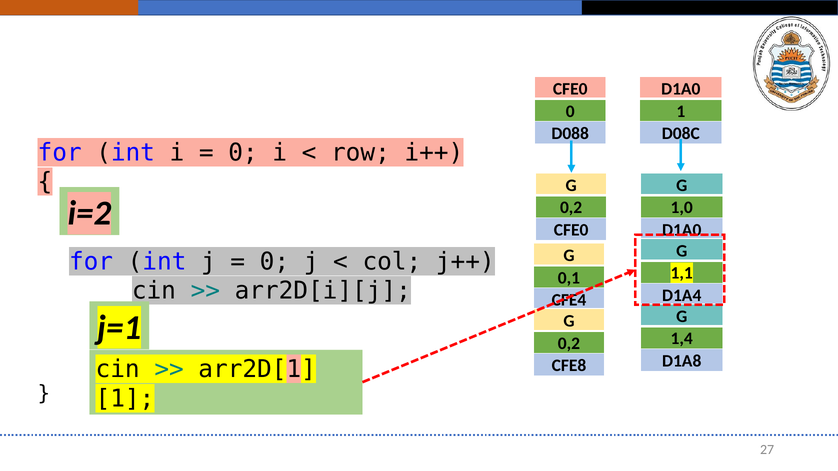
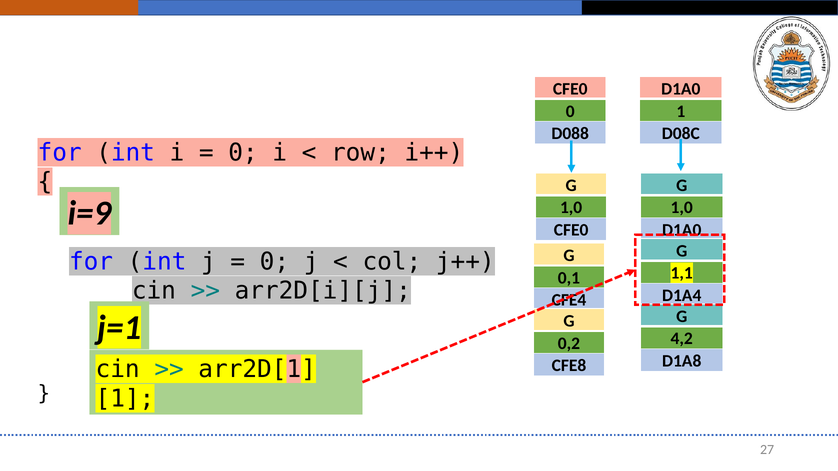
i=2: i=2 -> i=9
0,2 at (571, 208): 0,2 -> 1,0
1,4: 1,4 -> 4,2
